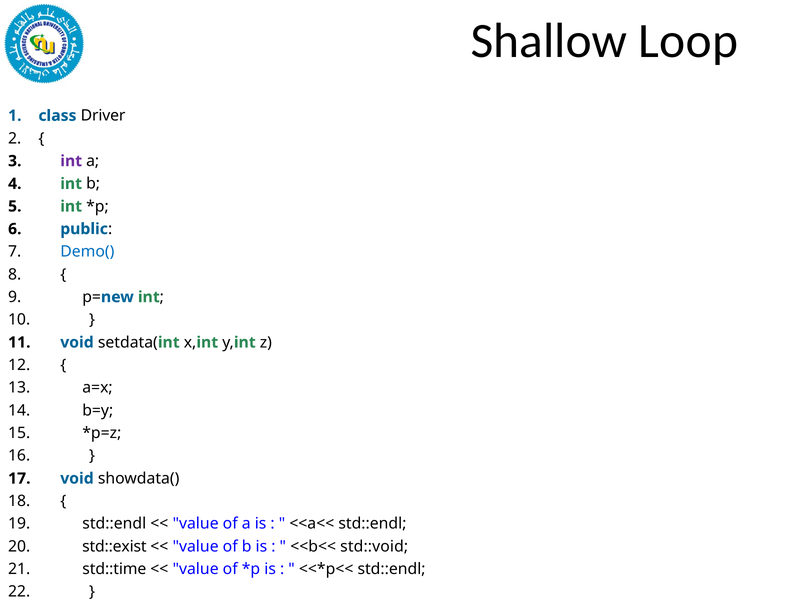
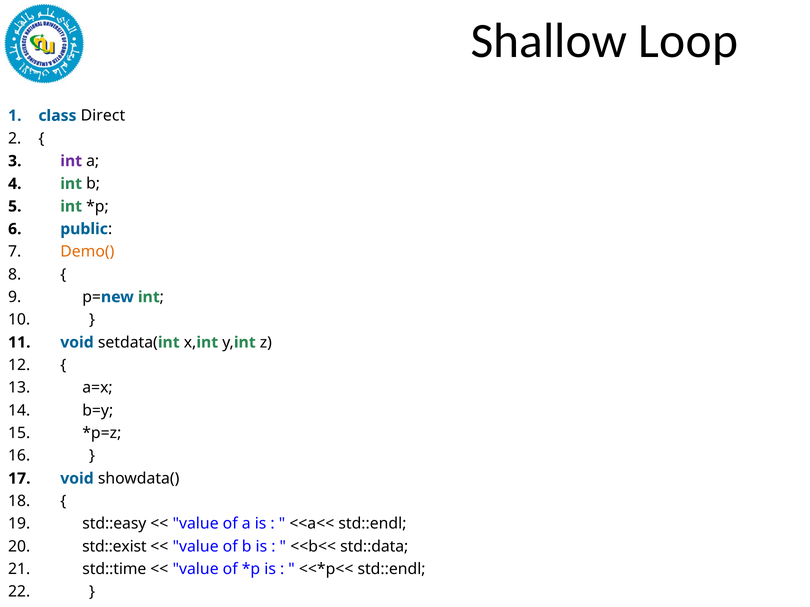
Driver: Driver -> Direct
Demo( colour: blue -> orange
std::endl at (114, 524): std::endl -> std::easy
std::void: std::void -> std::data
